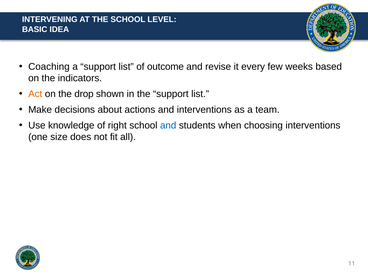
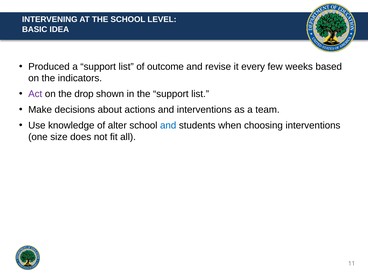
Coaching: Coaching -> Produced
Act colour: orange -> purple
right: right -> alter
